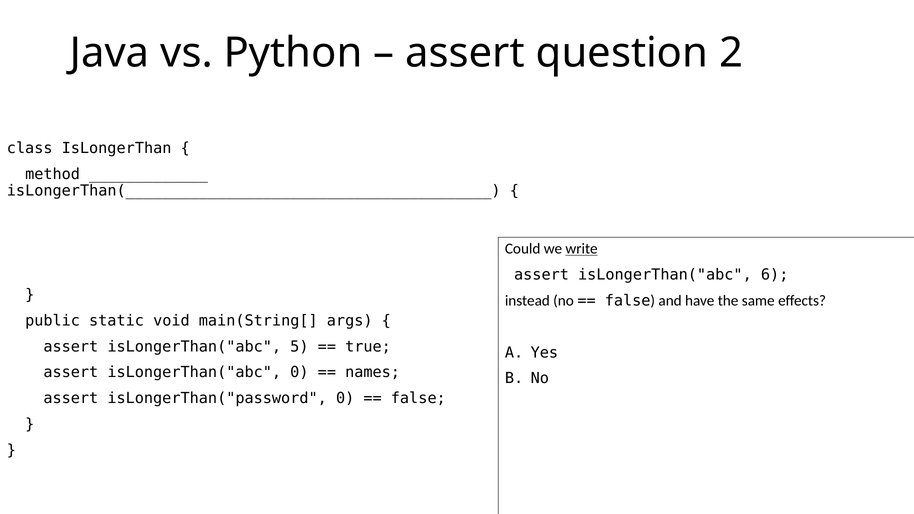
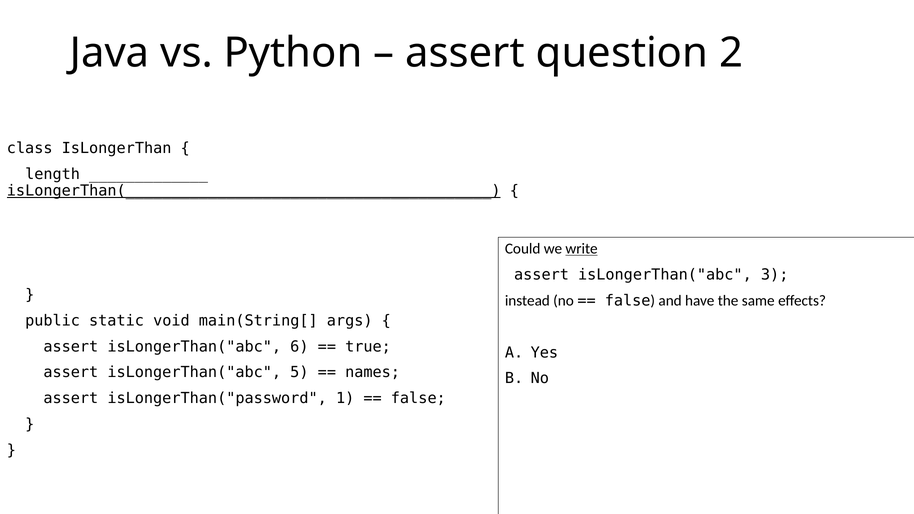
method: method -> length
isLongerThan(________________________________________ underline: none -> present
6: 6 -> 3
5: 5 -> 6
isLongerThan("abc 0: 0 -> 5
isLongerThan("password 0: 0 -> 1
